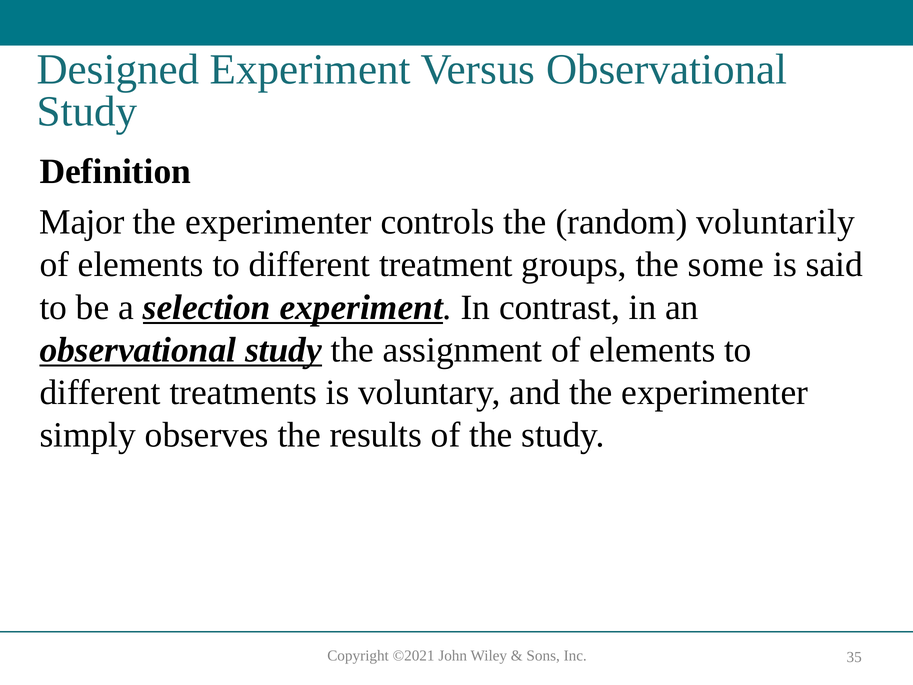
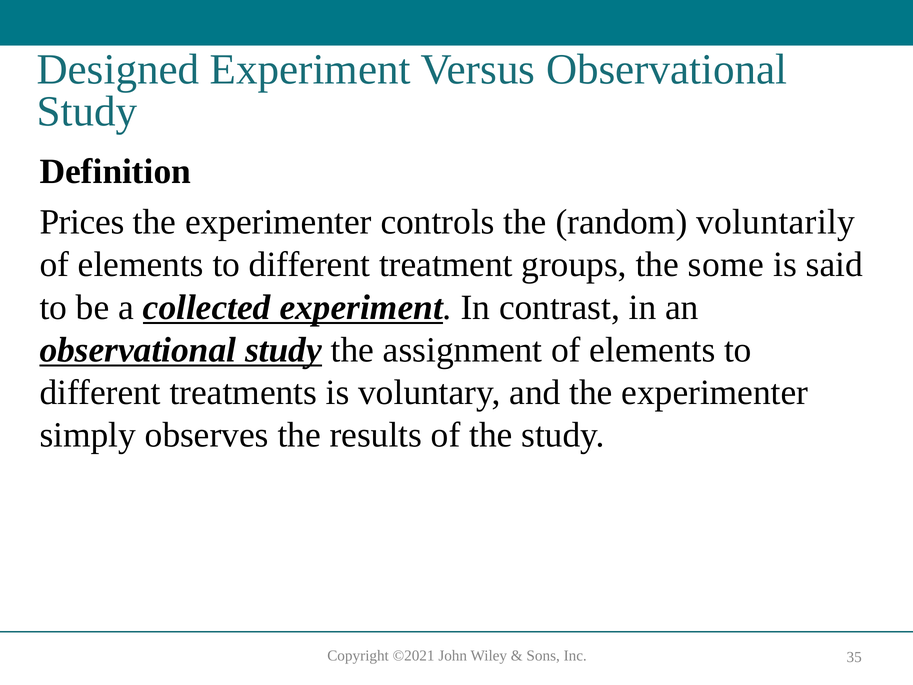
Major: Major -> Prices
selection: selection -> collected
